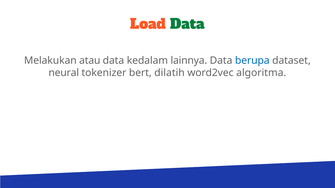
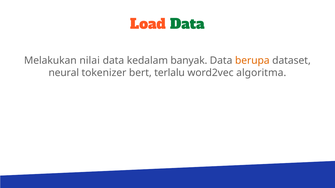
atau: atau -> nilai
lainnya: lainnya -> banyak
berupa colour: blue -> orange
dilatih: dilatih -> terlalu
